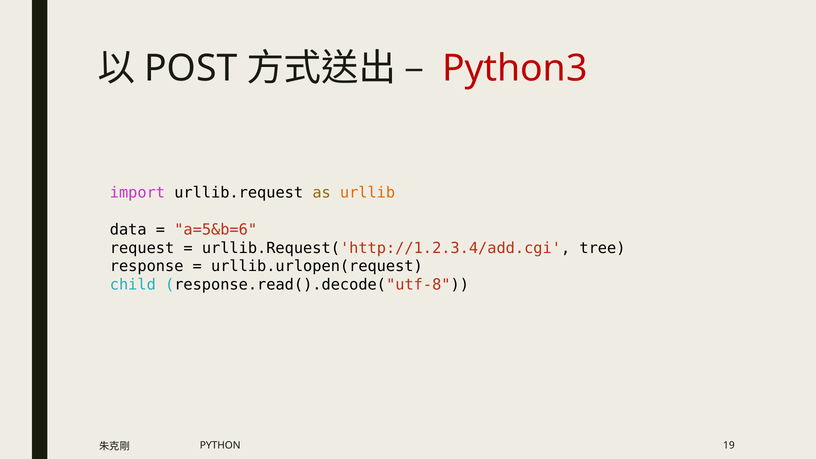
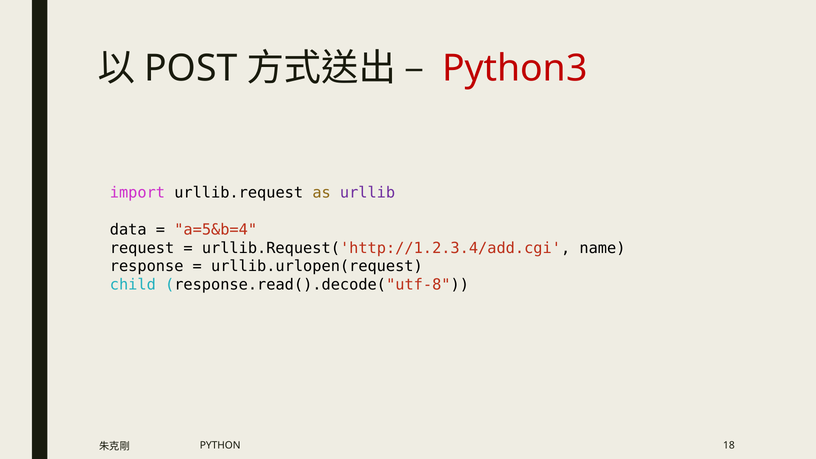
urllib colour: orange -> purple
a=5&b=6: a=5&b=6 -> a=5&b=4
tree: tree -> name
19: 19 -> 18
